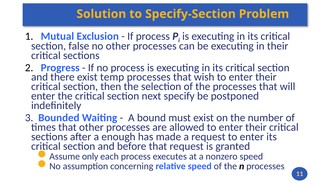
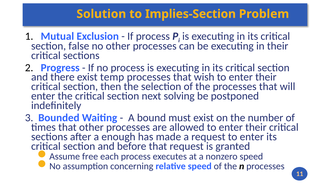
Specify-Section: Specify-Section -> Implies-Section
specify: specify -> solving
only: only -> free
